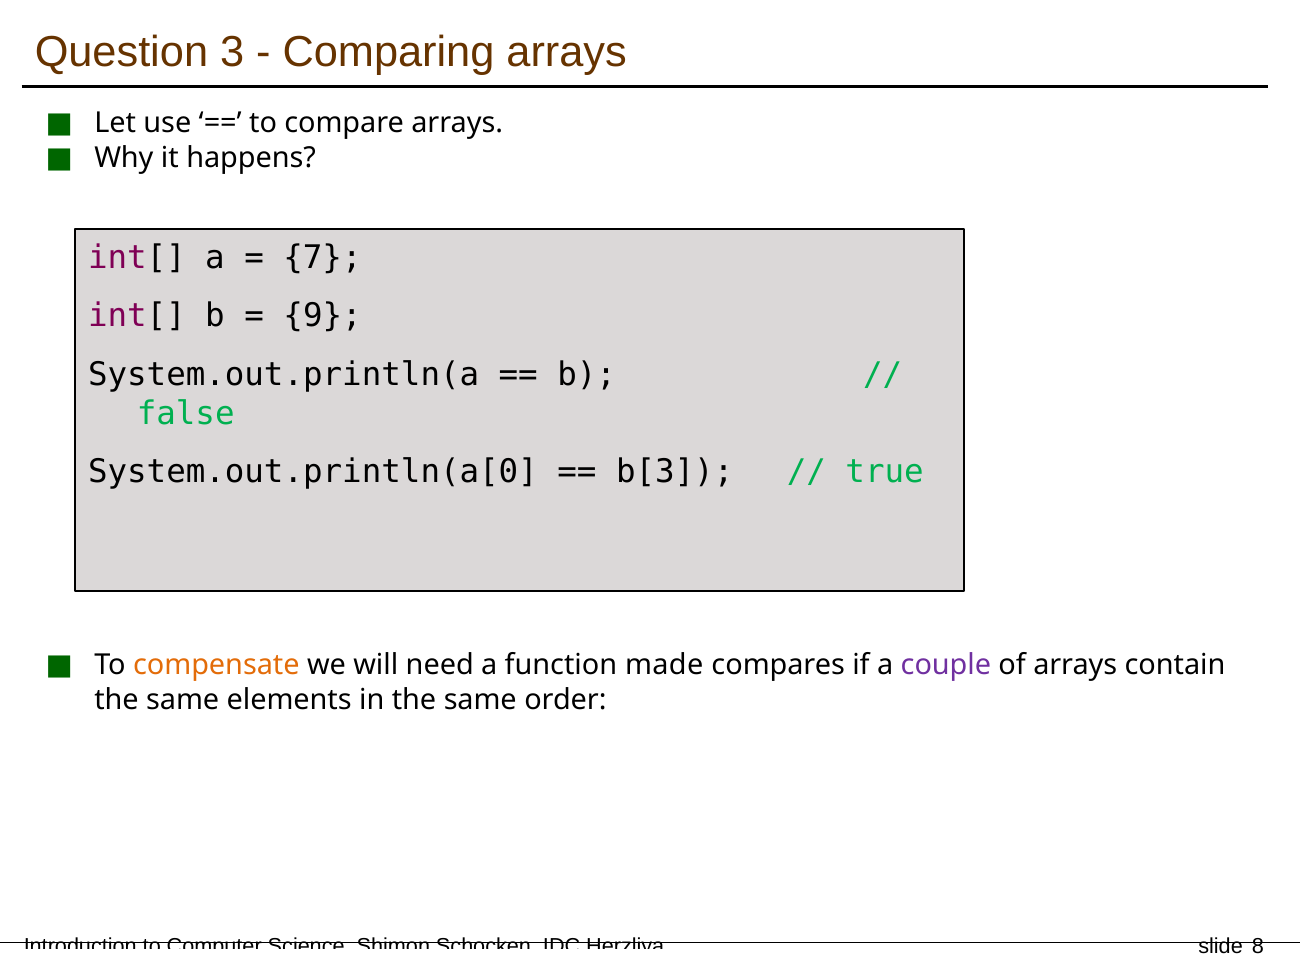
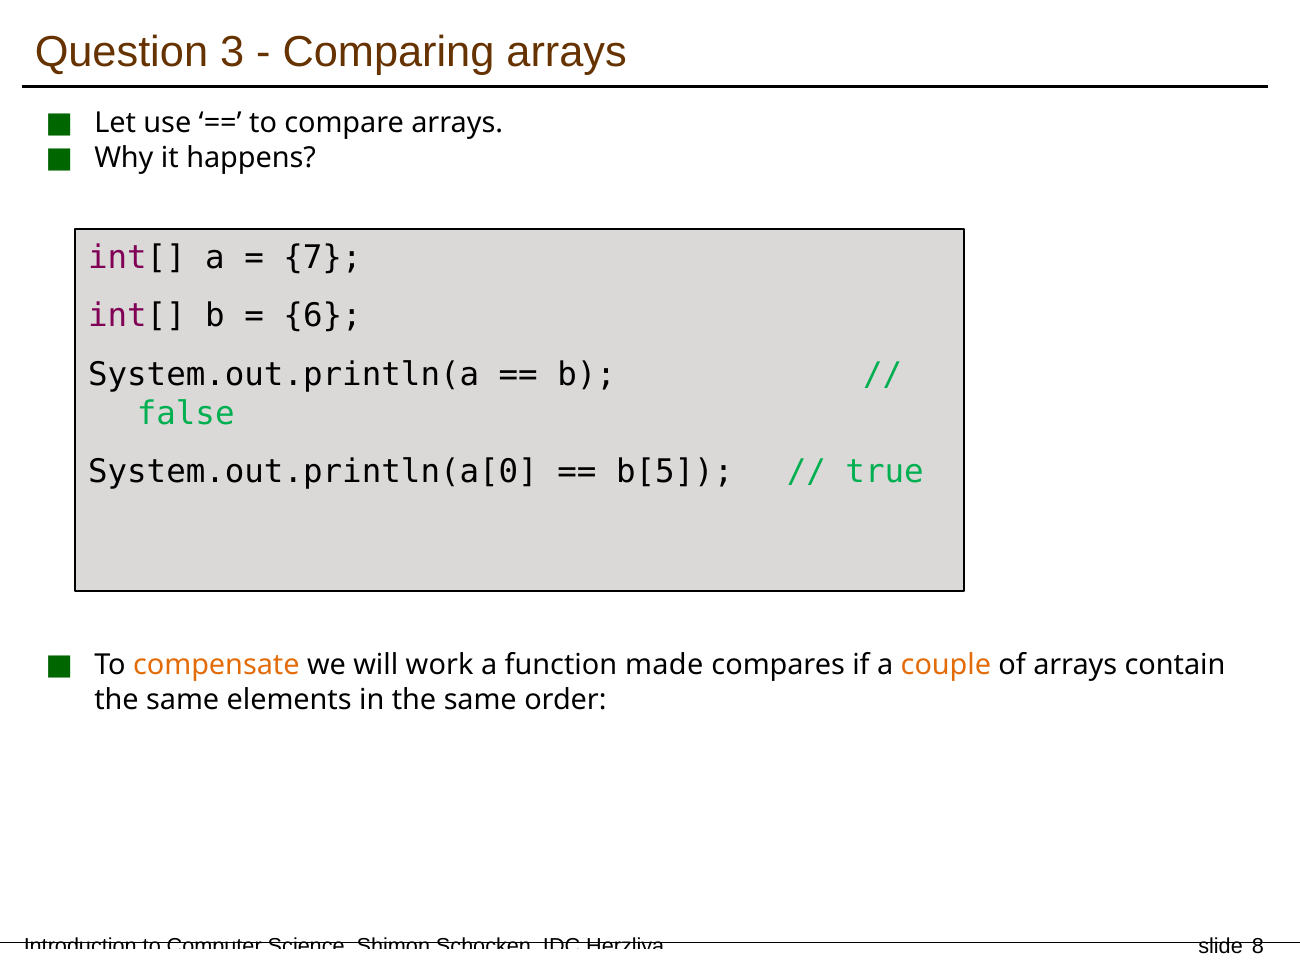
9: 9 -> 6
b[3: b[3 -> b[5
need: need -> work
couple colour: purple -> orange
